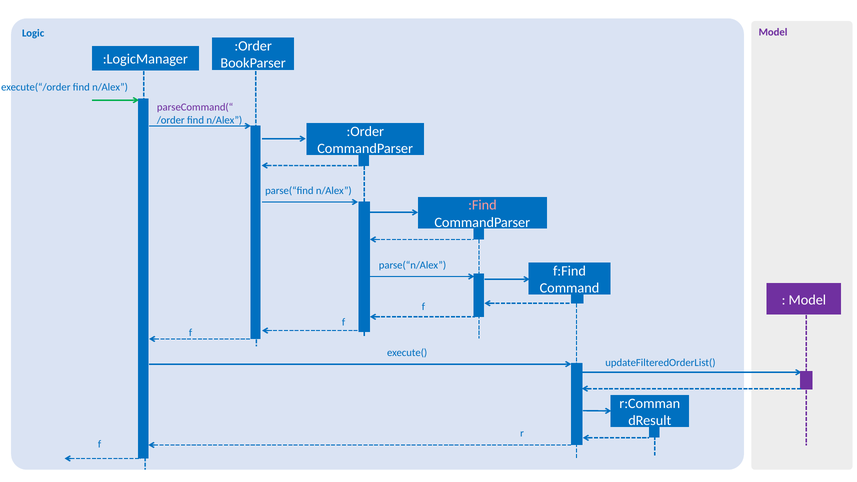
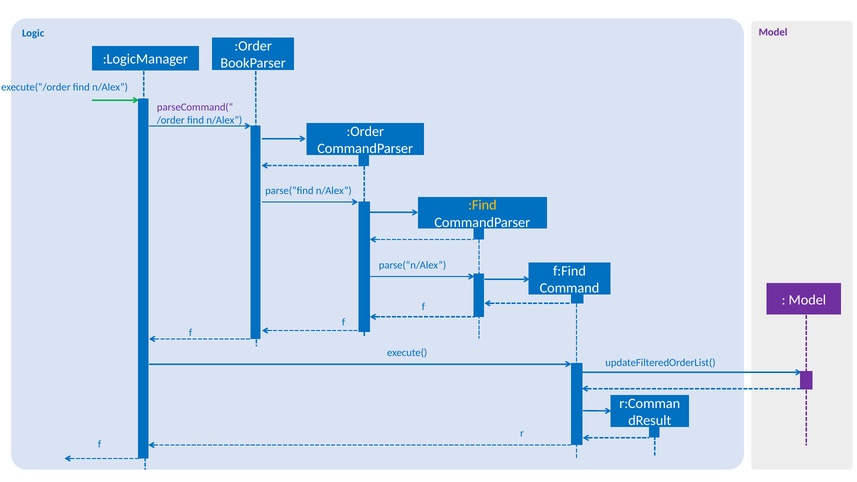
:Find colour: pink -> yellow
